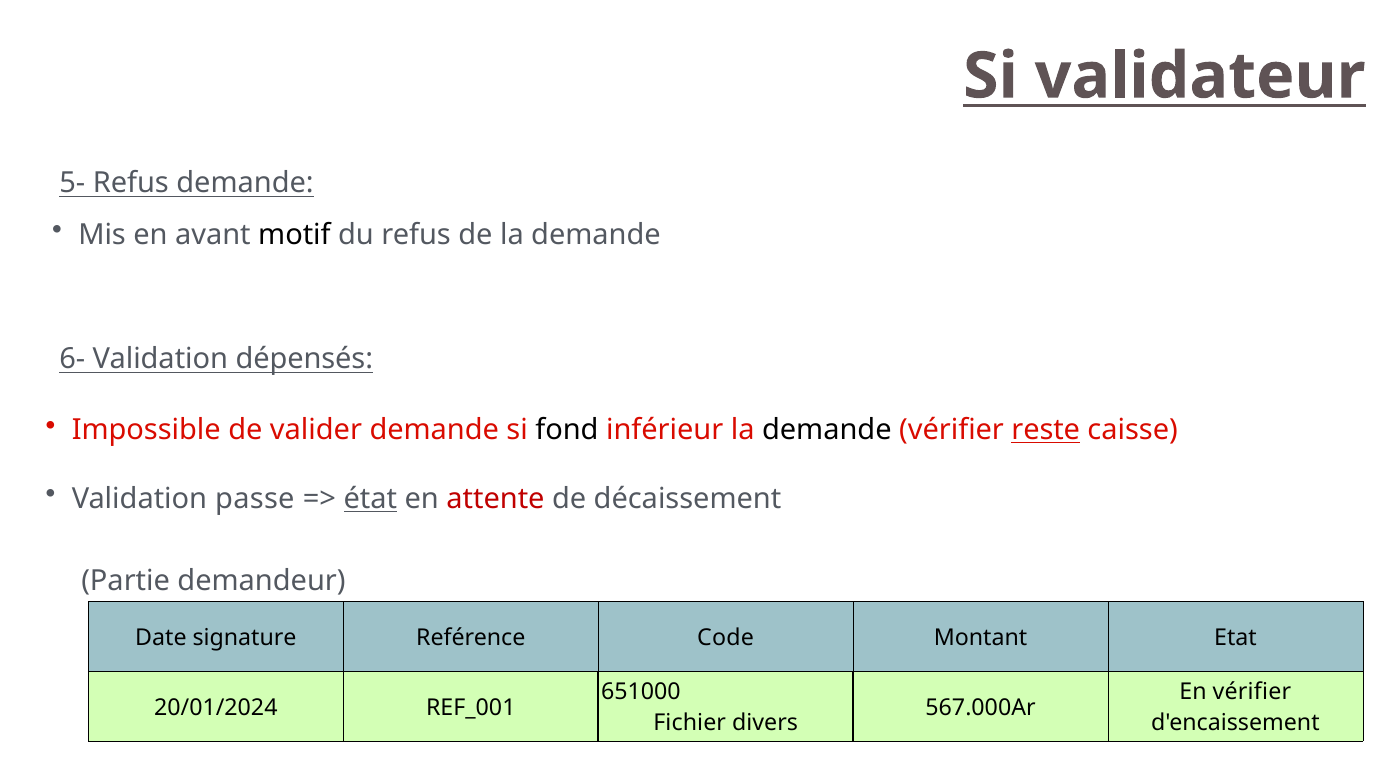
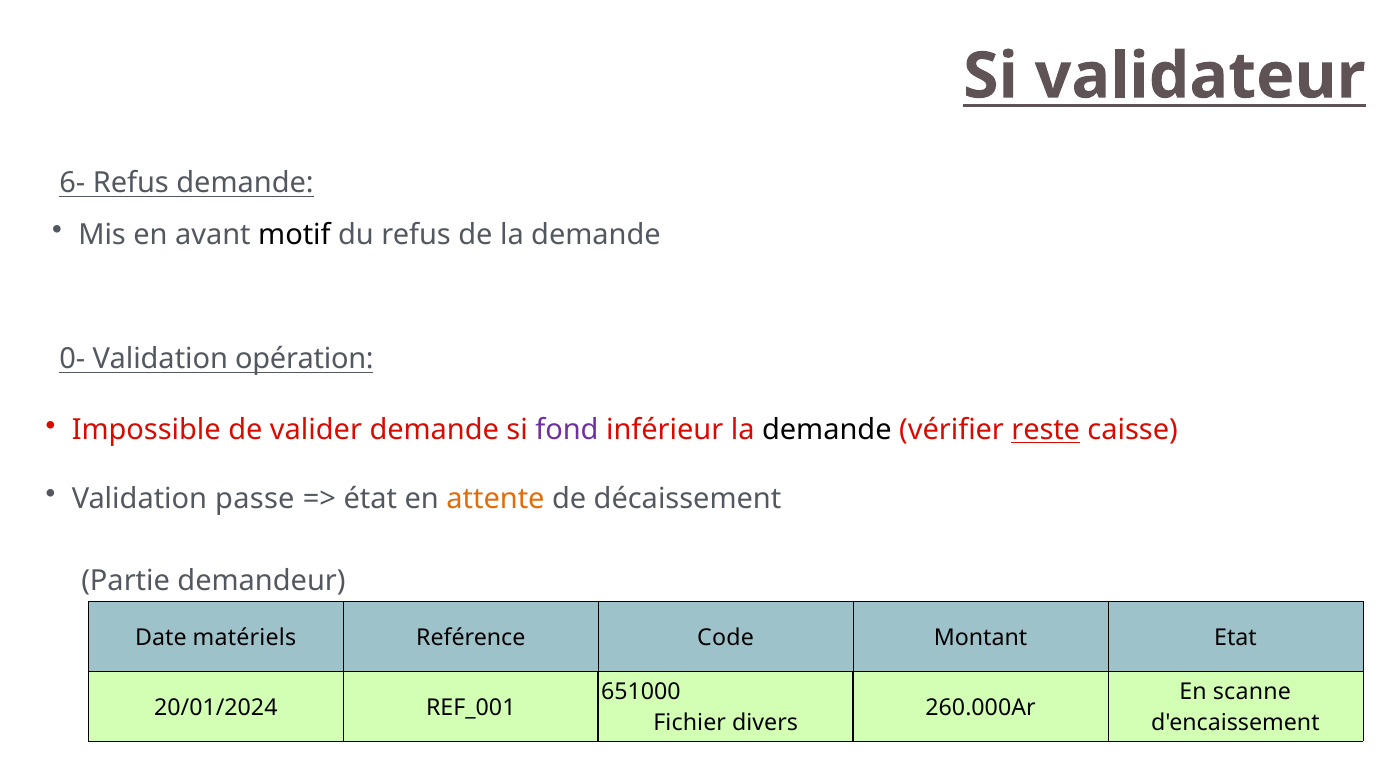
5-: 5- -> 6-
6-: 6- -> 0-
dépensés: dépensés -> opération
fond colour: black -> purple
état underline: present -> none
attente colour: red -> orange
signature: signature -> matériels
En vérifier: vérifier -> scanne
567.000Ar: 567.000Ar -> 260.000Ar
